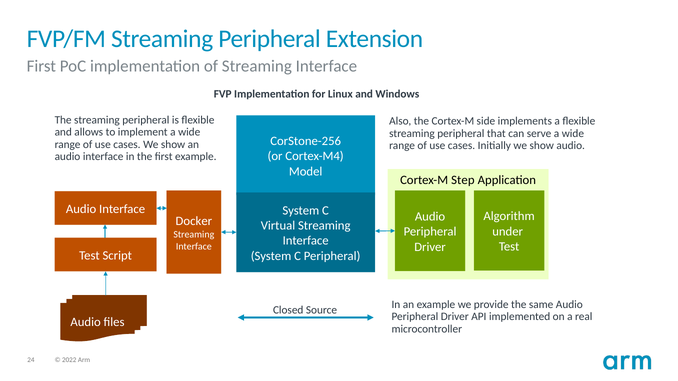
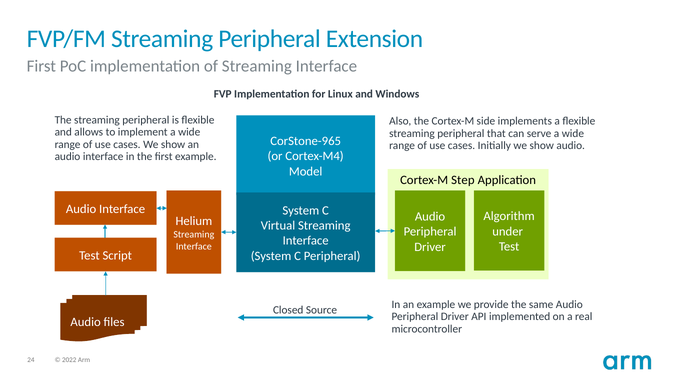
CorStone-256: CorStone-256 -> CorStone-965
Docker: Docker -> Helium
